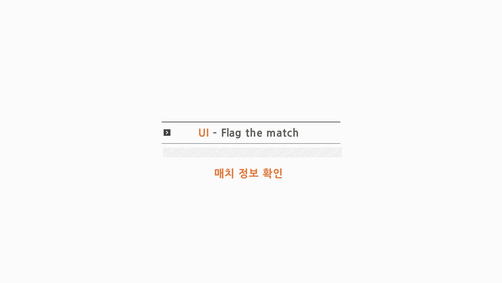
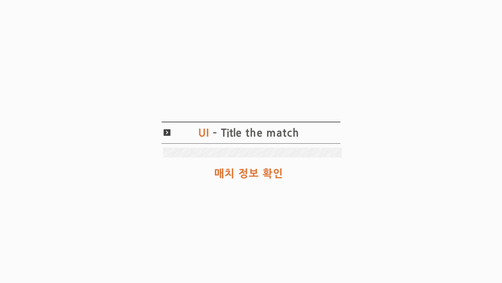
Flag: Flag -> Title
